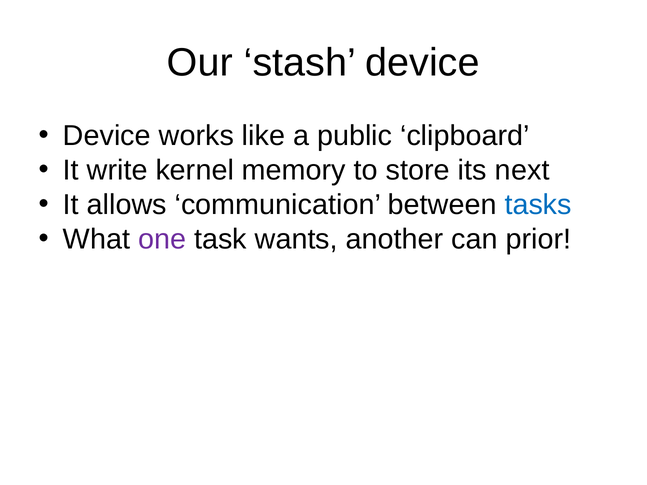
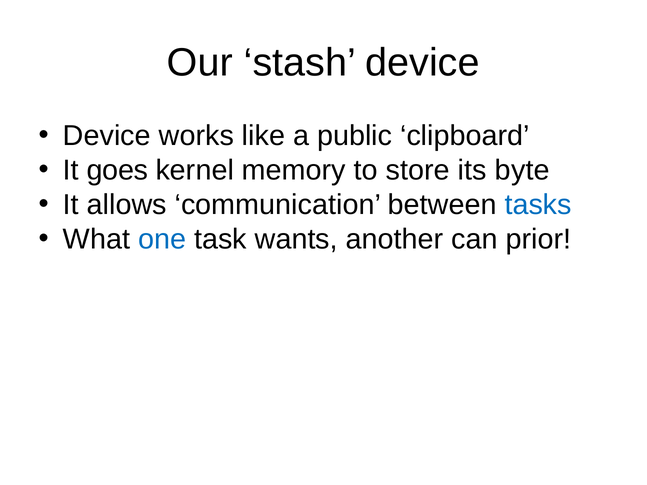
write: write -> goes
next: next -> byte
one colour: purple -> blue
